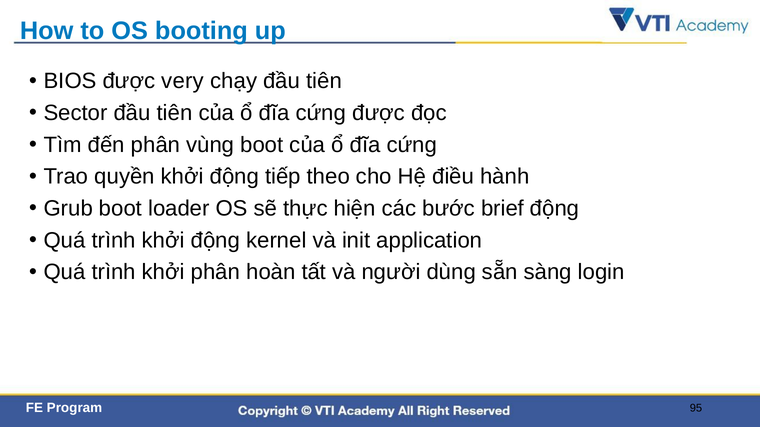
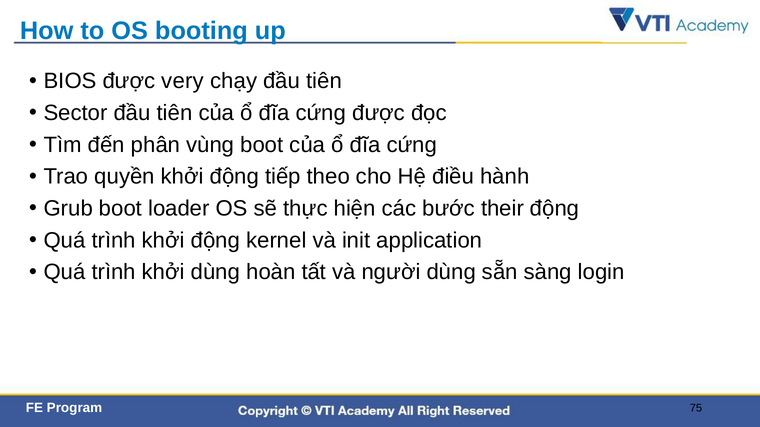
brief: brief -> their
khởi phân: phân -> dùng
95: 95 -> 75
